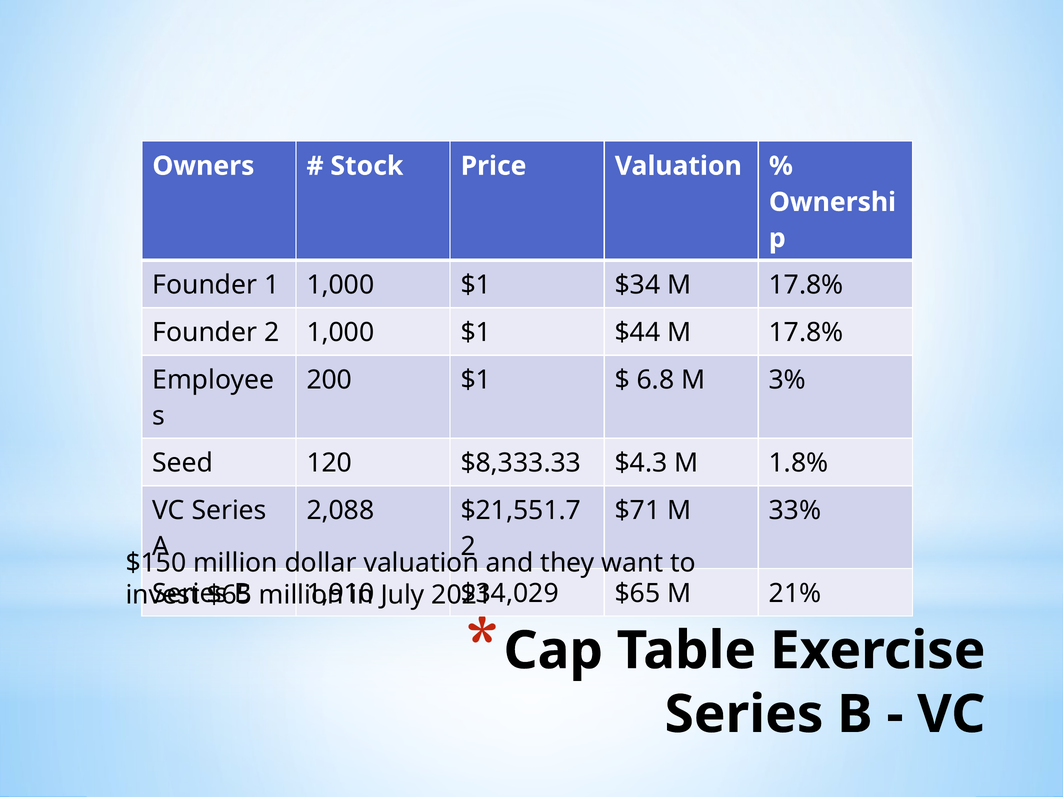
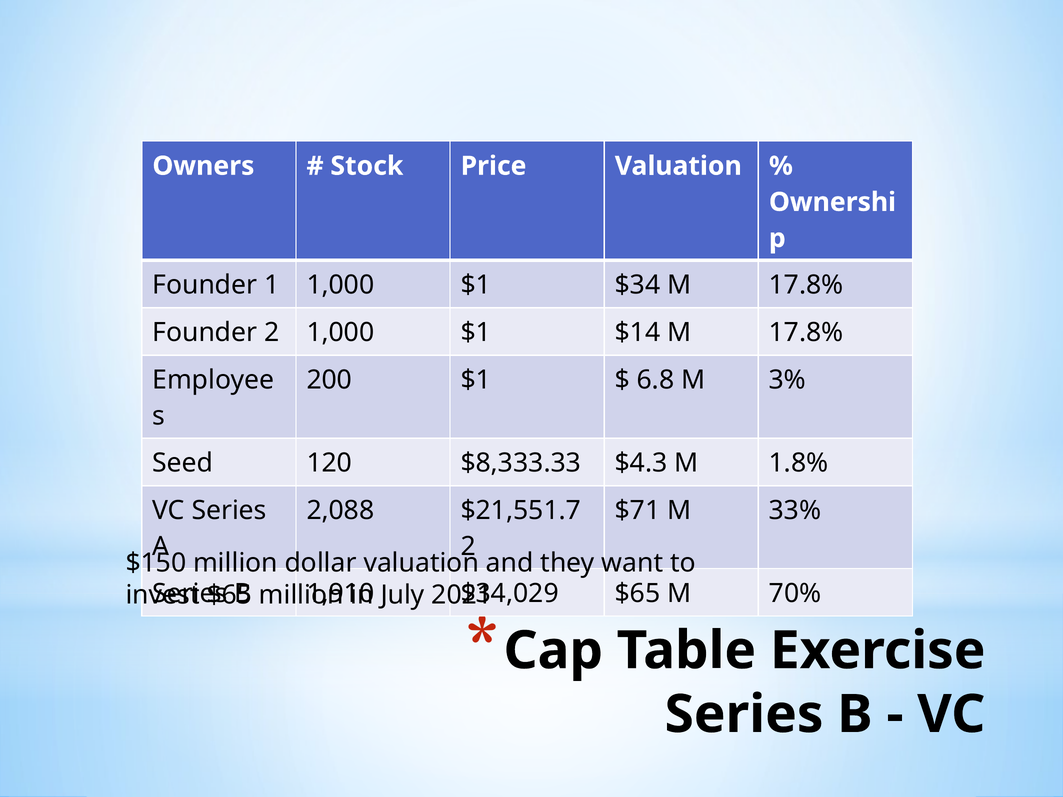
$44: $44 -> $14
21%: 21% -> 70%
